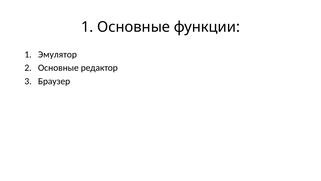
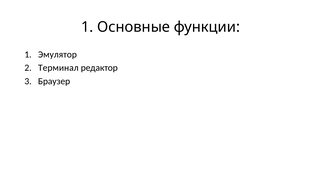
Основные at (58, 68): Основные -> Терминал
